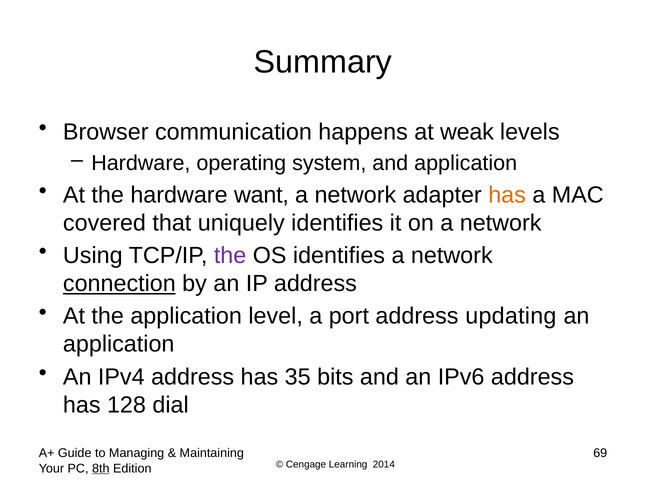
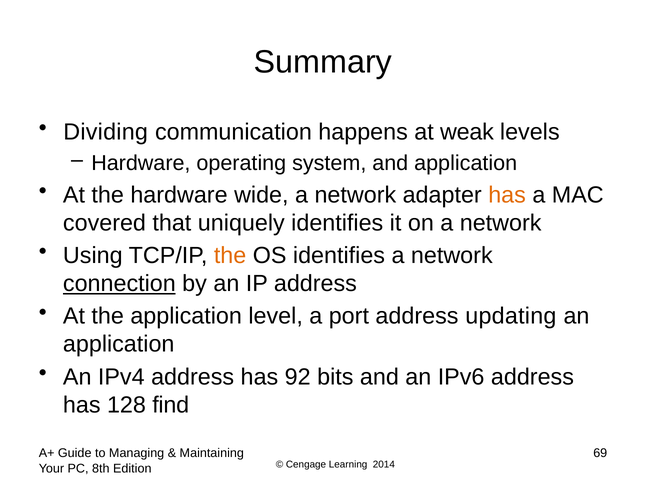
Browser: Browser -> Dividing
want: want -> wide
the at (230, 255) colour: purple -> orange
35: 35 -> 92
dial: dial -> find
8th underline: present -> none
